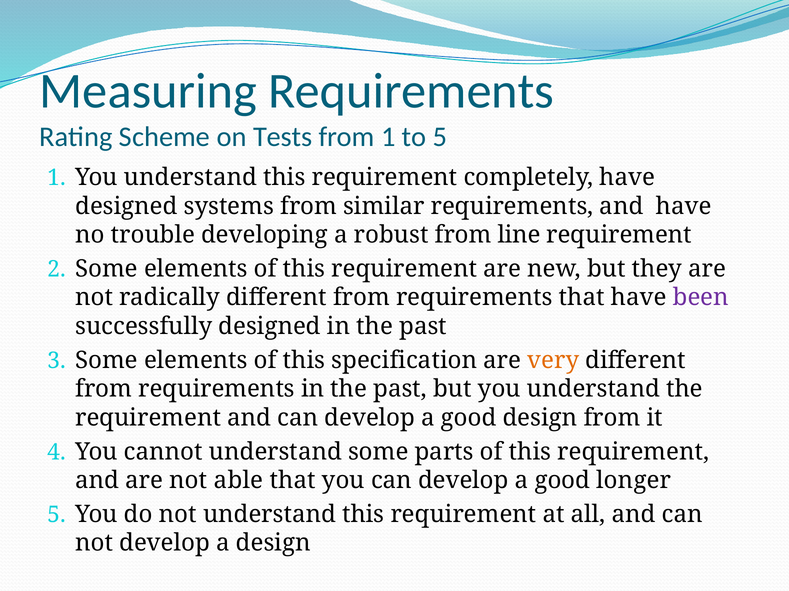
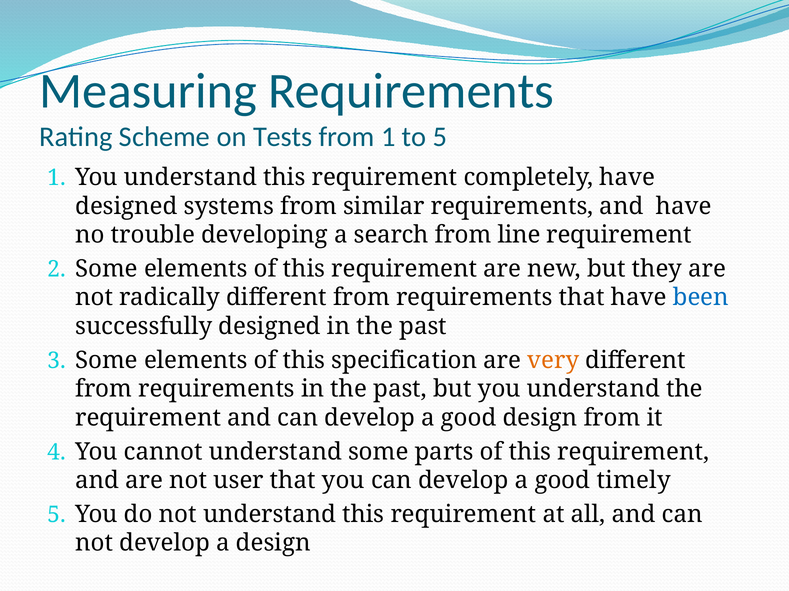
robust: robust -> search
been colour: purple -> blue
able: able -> user
longer: longer -> timely
